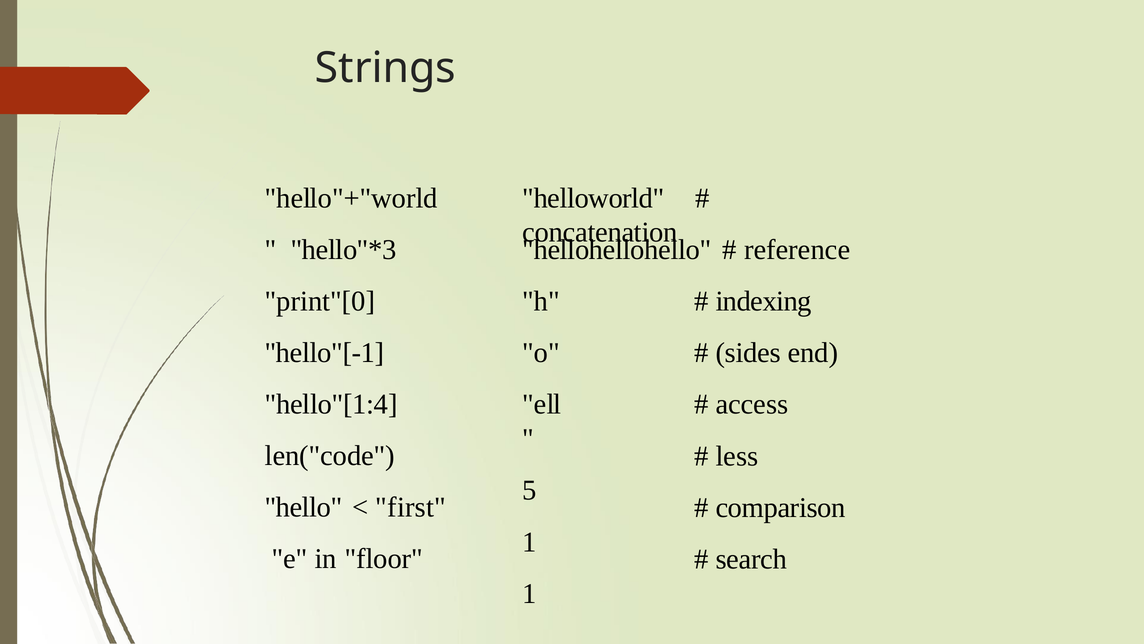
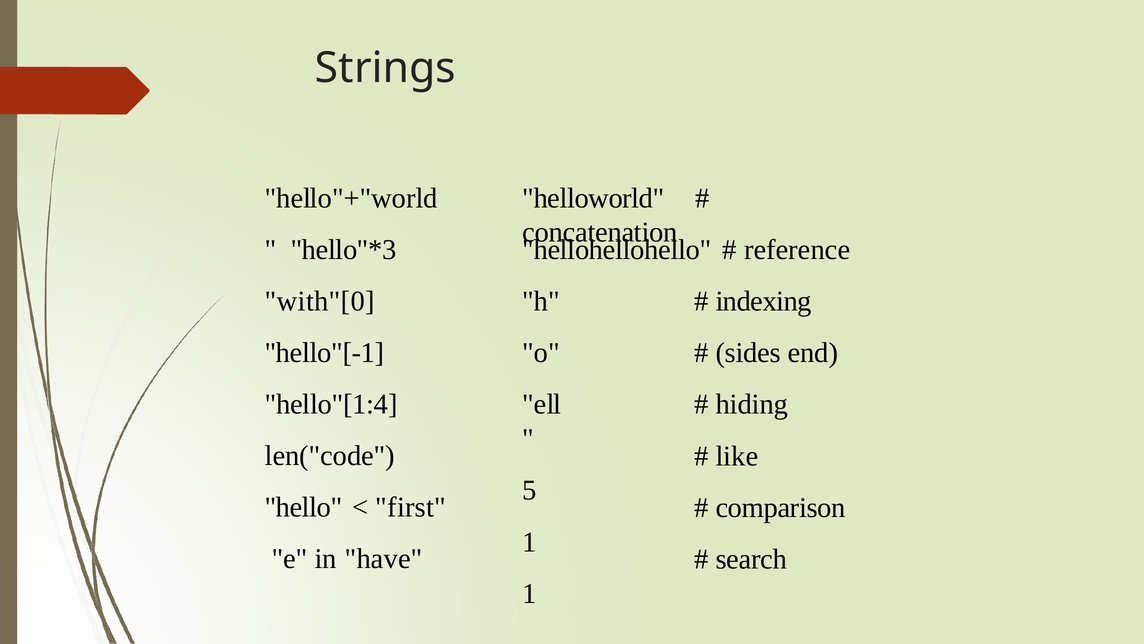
print"[0: print"[0 -> with"[0
access: access -> hiding
less: less -> like
floor: floor -> have
